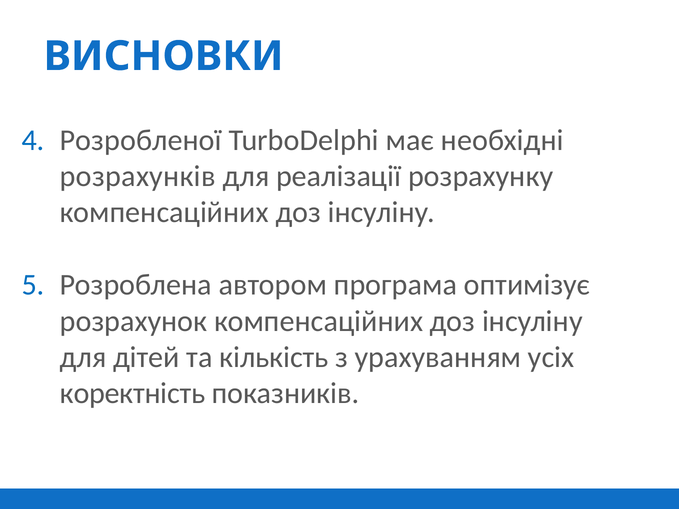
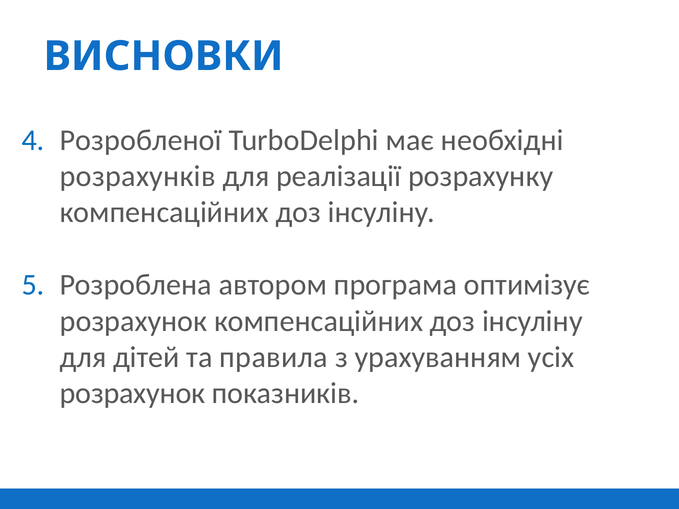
кількість: кількість -> правила
коректність at (132, 394): коректність -> розрахунок
